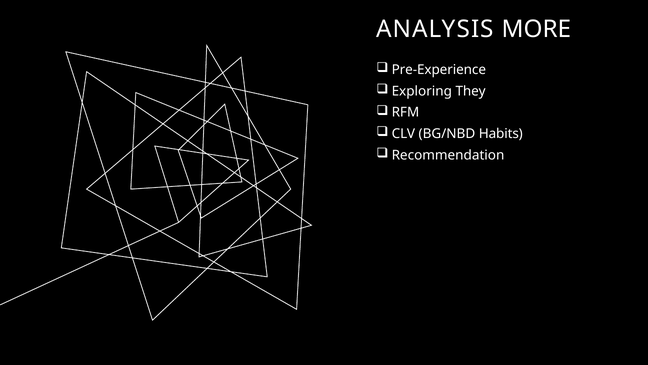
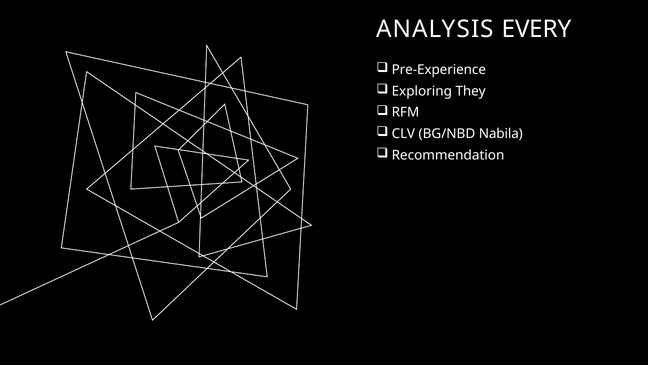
MORE: MORE -> EVERY
Habits: Habits -> Nabila
